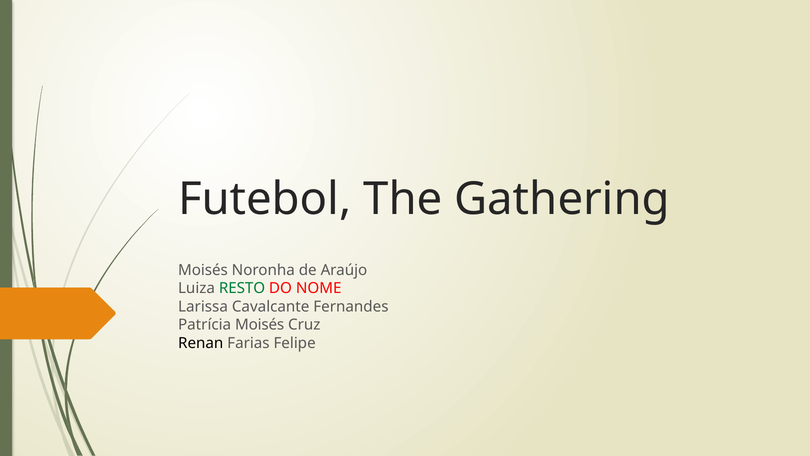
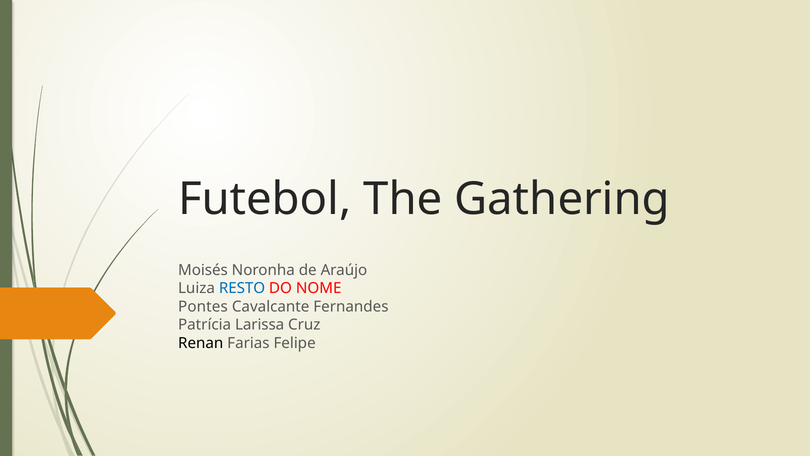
RESTO colour: green -> blue
Larissa: Larissa -> Pontes
Patrícia Moisés: Moisés -> Larissa
